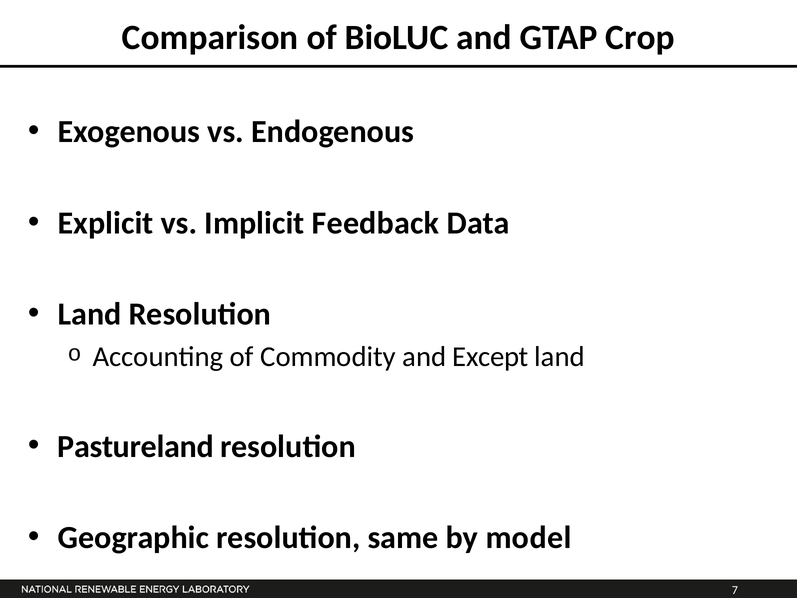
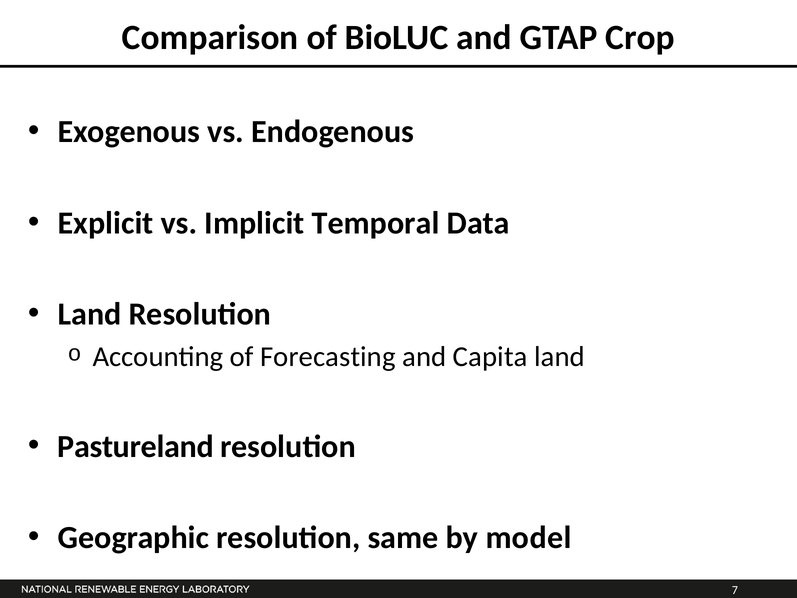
Feedback: Feedback -> Temporal
Commodity: Commodity -> Forecasting
Except: Except -> Capita
